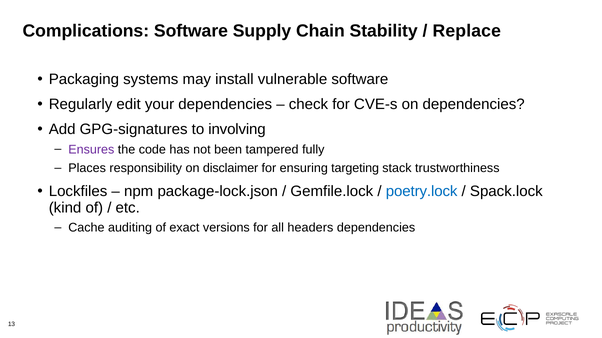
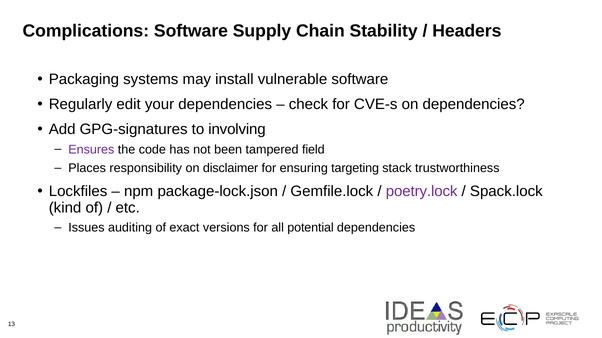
Replace: Replace -> Headers
fully: fully -> field
poetry.lock colour: blue -> purple
Cache: Cache -> Issues
headers: headers -> potential
